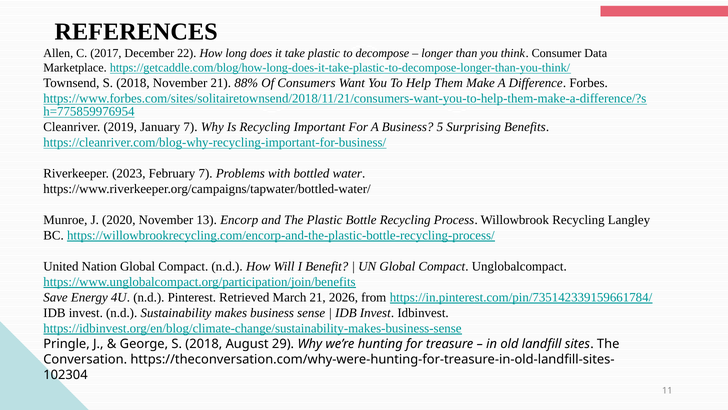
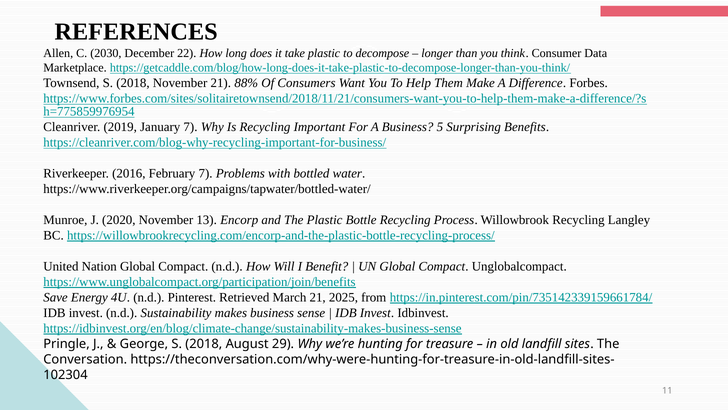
2017: 2017 -> 2030
2023: 2023 -> 2016
2026: 2026 -> 2025
